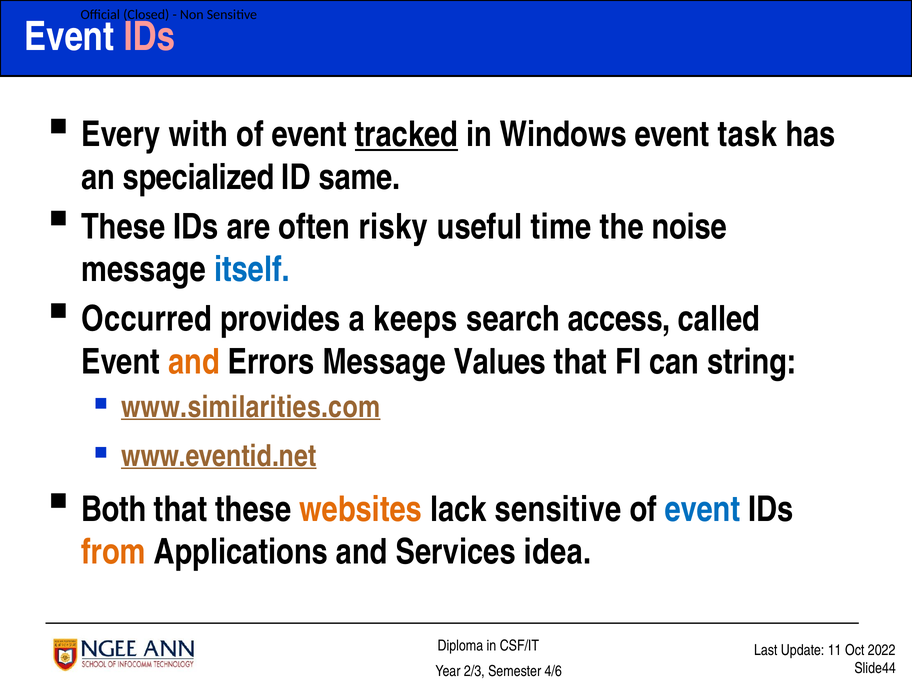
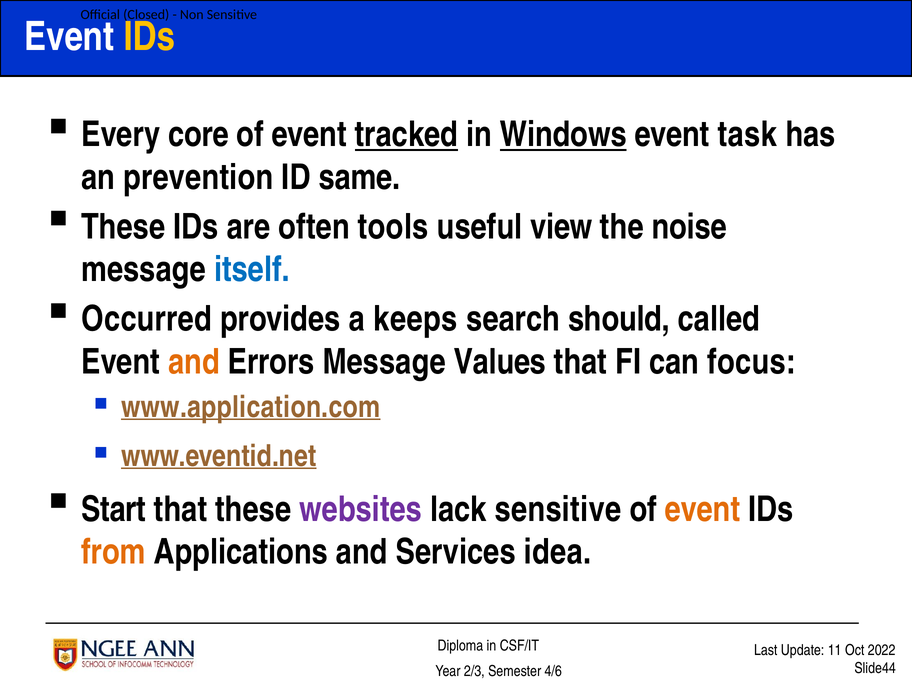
IDs at (149, 37) colour: pink -> yellow
with: with -> core
Windows underline: none -> present
specialized: specialized -> prevention
risky: risky -> tools
time: time -> view
access: access -> should
string: string -> focus
www.similarities.com: www.similarities.com -> www.application.com
Both: Both -> Start
websites colour: orange -> purple
event at (703, 509) colour: blue -> orange
